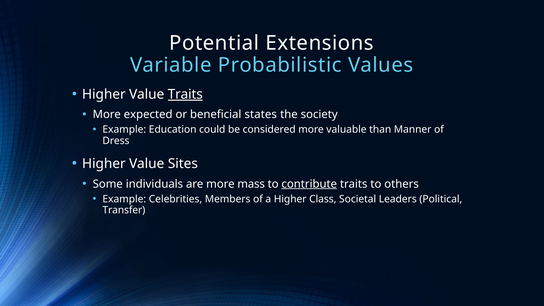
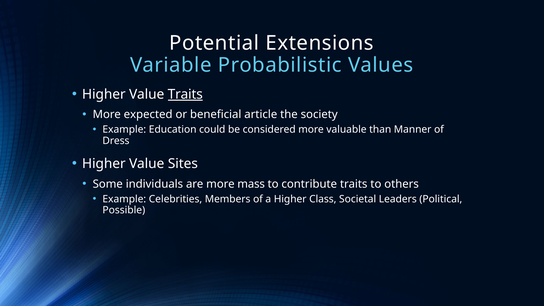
states: states -> article
contribute underline: present -> none
Transfer: Transfer -> Possible
